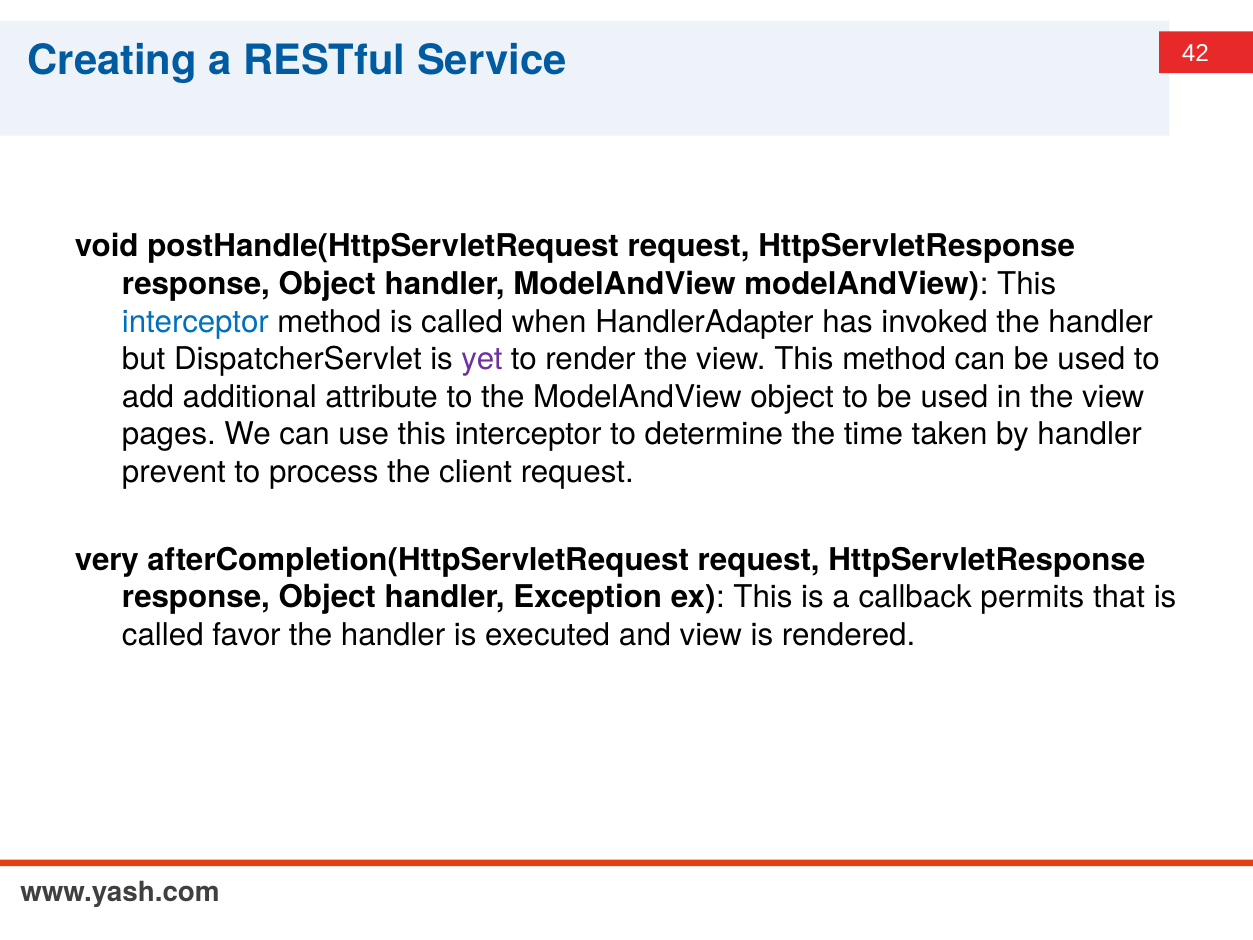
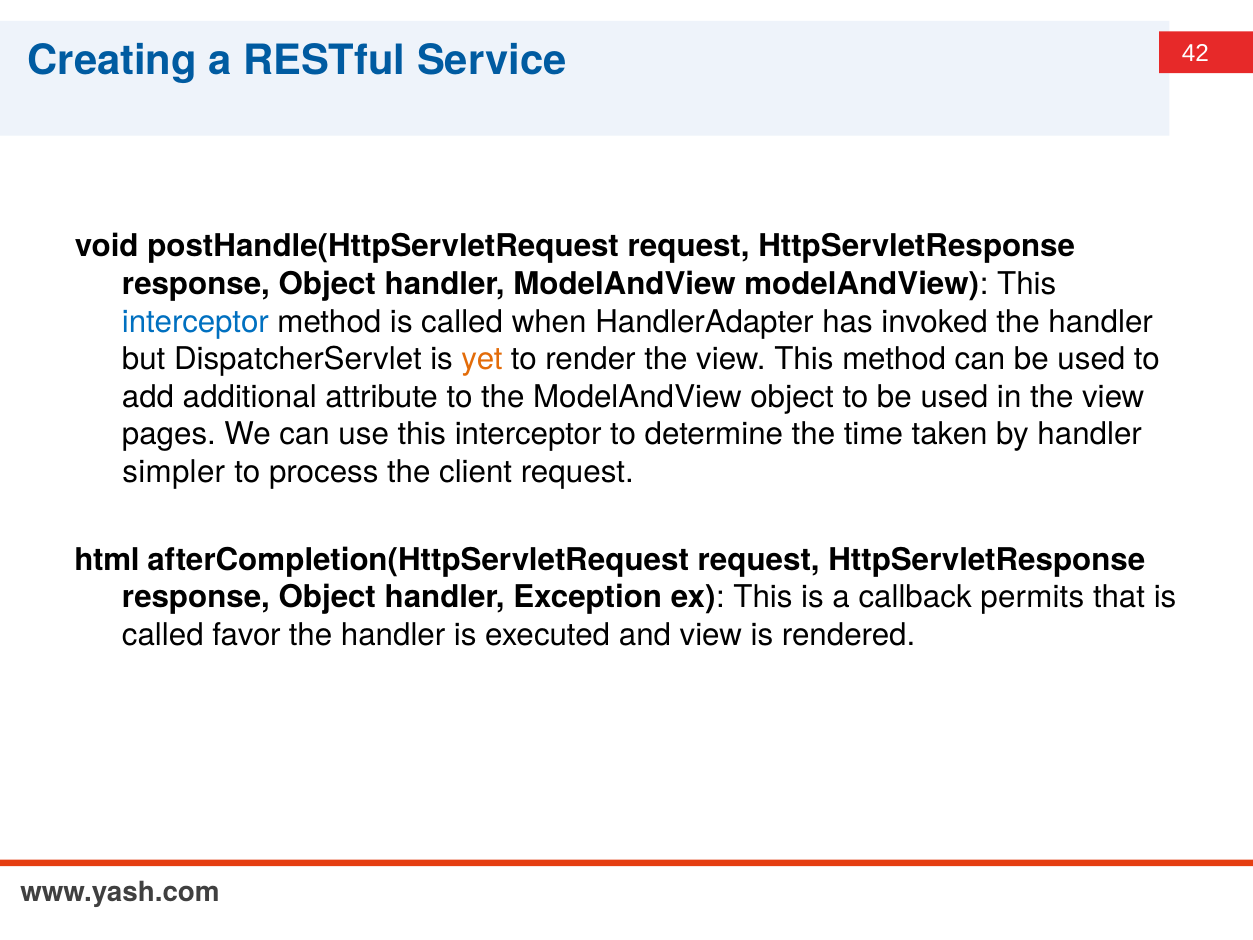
yet colour: purple -> orange
prevent: prevent -> simpler
very: very -> html
